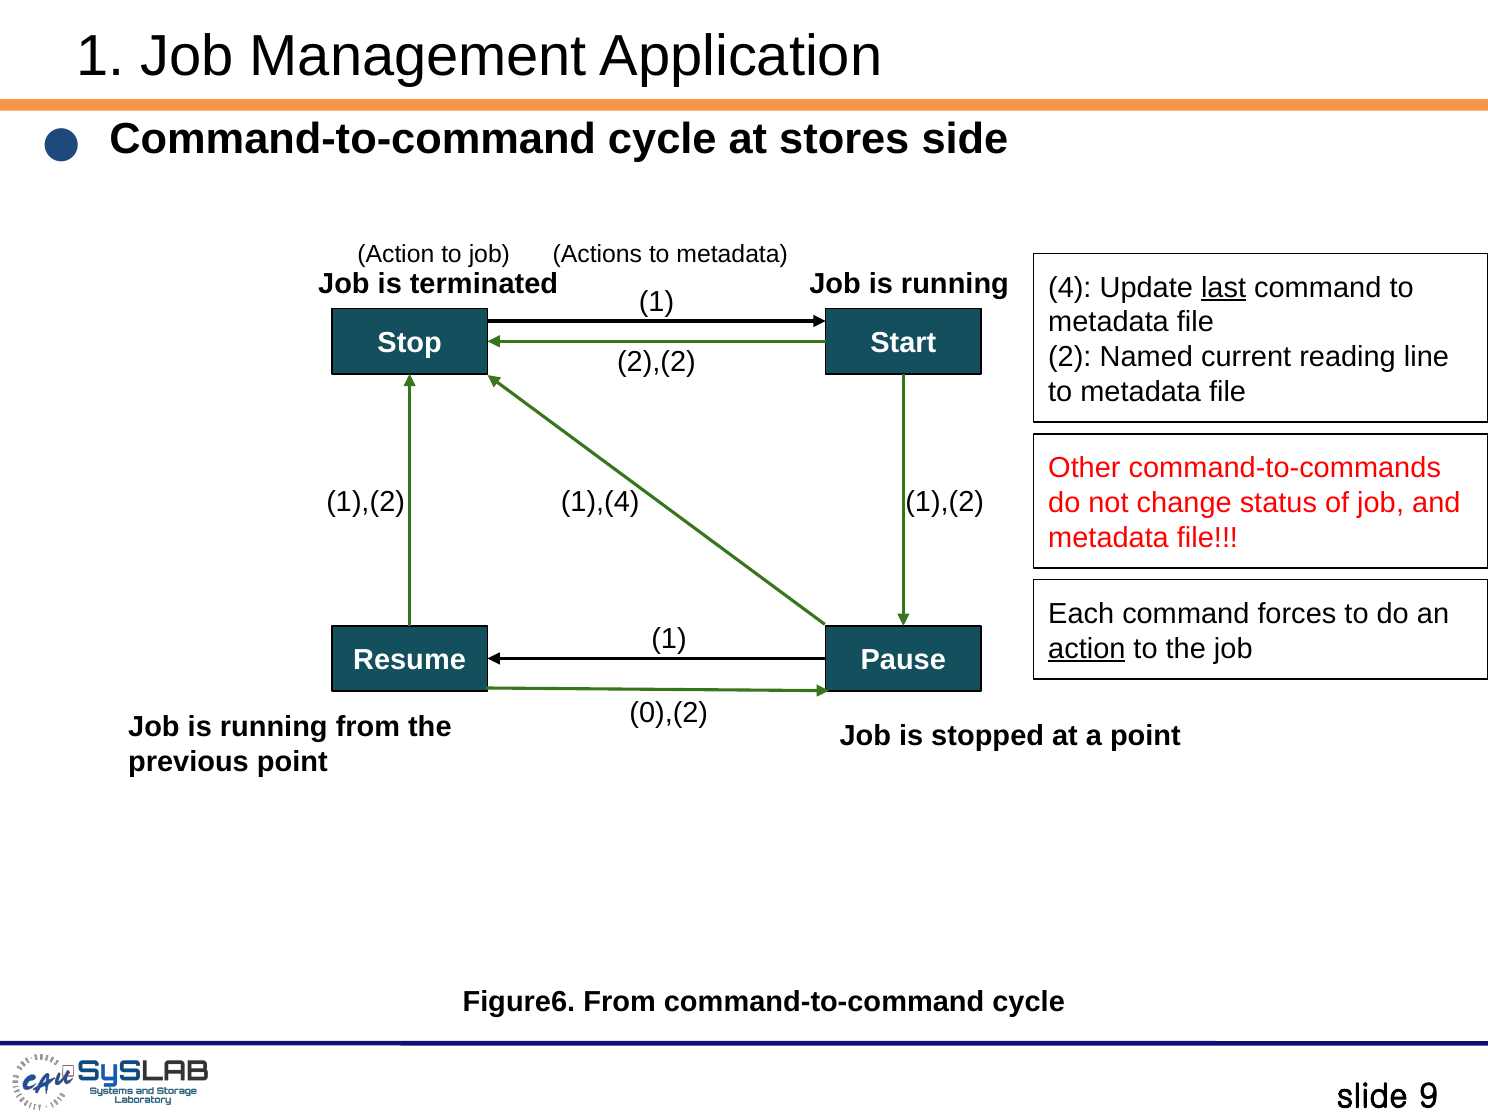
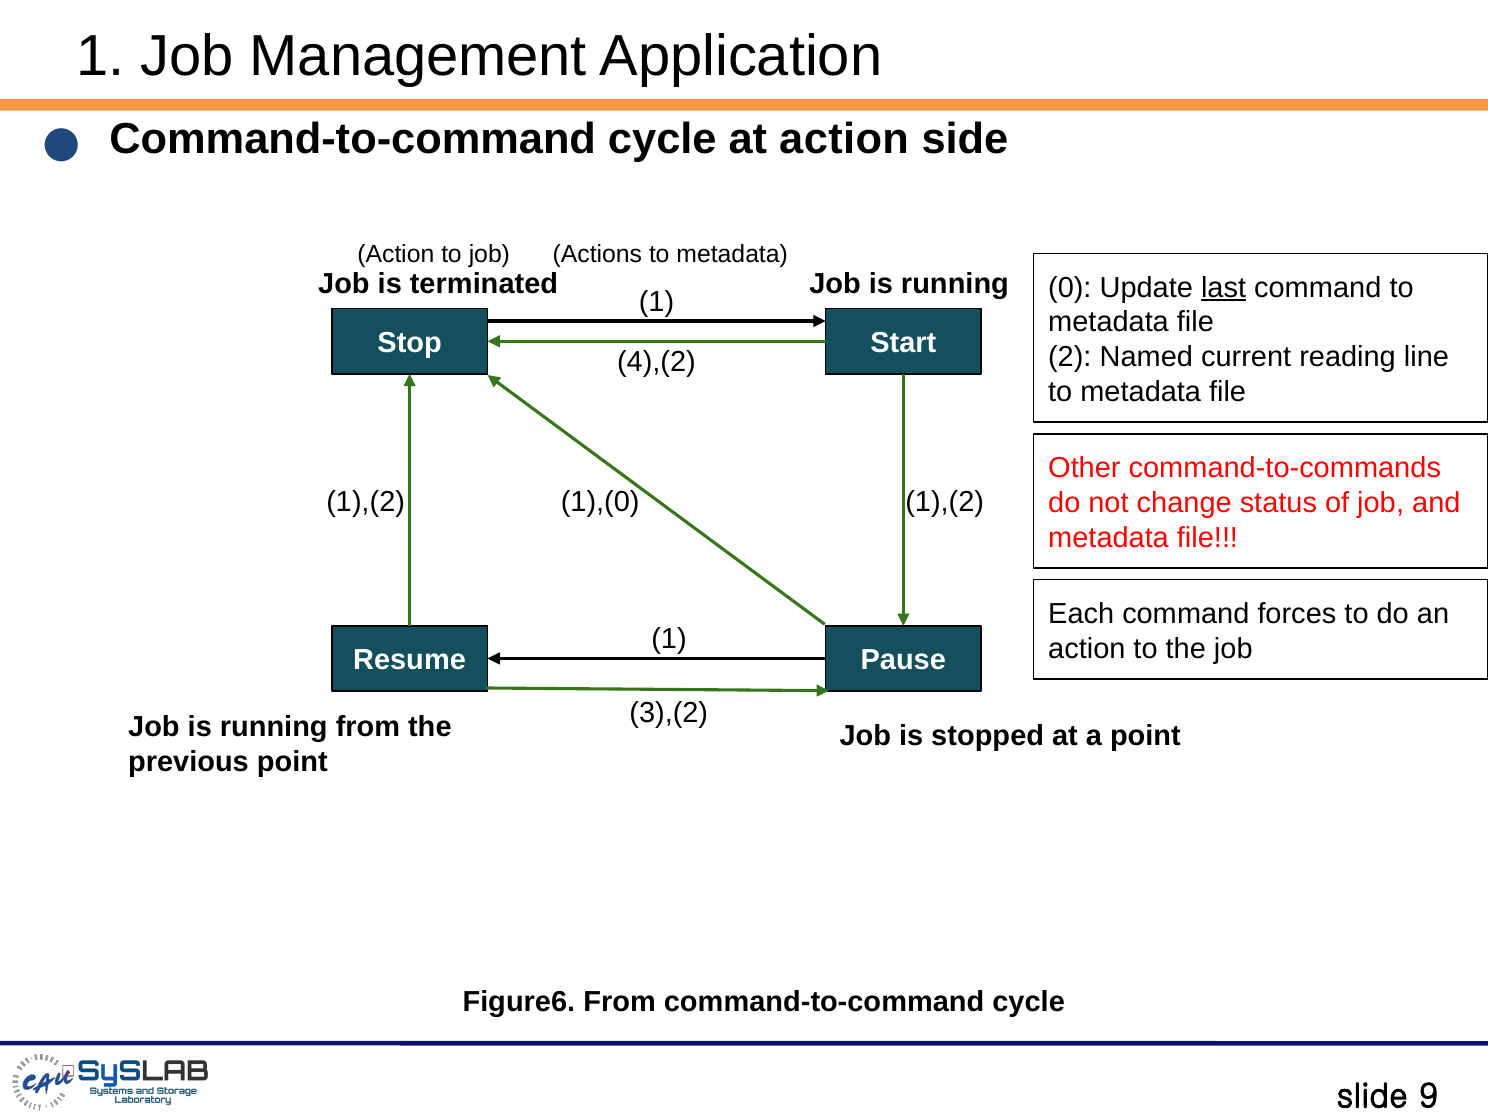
at stores: stores -> action
4: 4 -> 0
2),(2: 2),(2 -> 4),(2
1),(4: 1),(4 -> 1),(0
action at (1087, 649) underline: present -> none
0),(2: 0),(2 -> 3),(2
